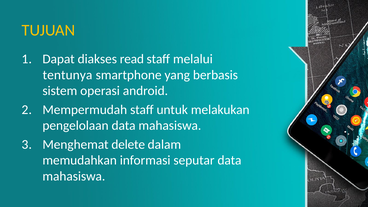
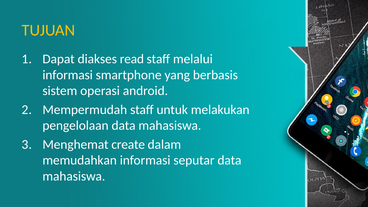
tentunya at (68, 75): tentunya -> informasi
delete: delete -> create
